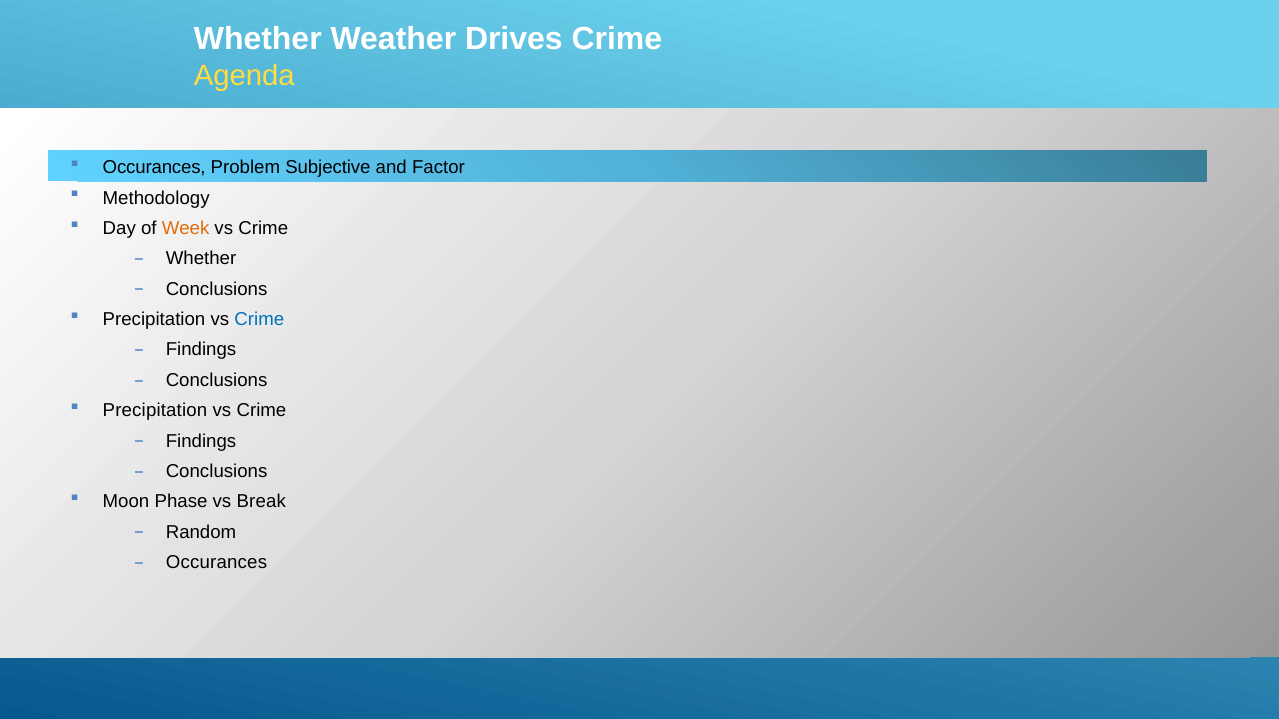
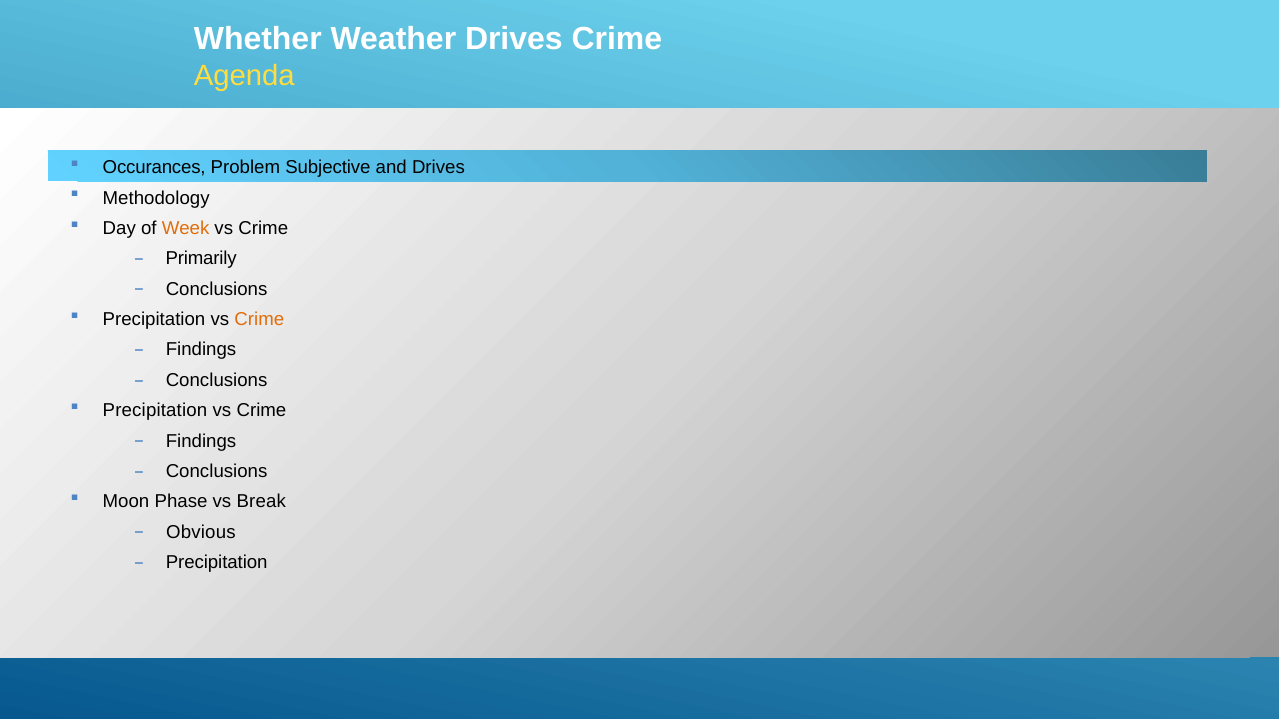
and Factor: Factor -> Drives
Whether at (201, 259): Whether -> Primarily
Crime at (259, 320) colour: blue -> orange
Random: Random -> Obvious
Occurances at (217, 563): Occurances -> Precipitation
